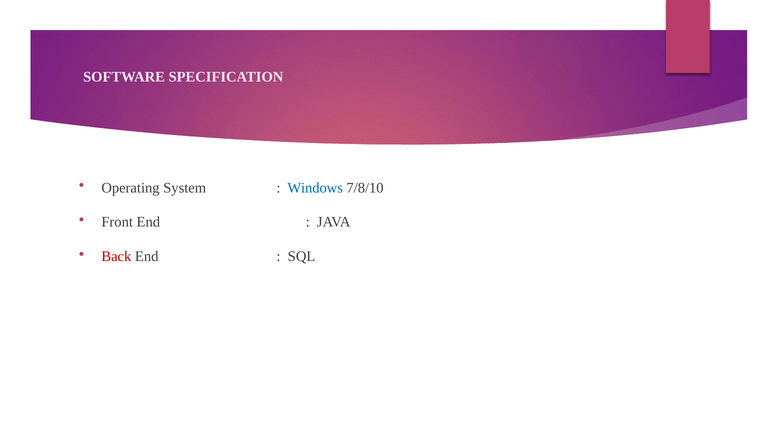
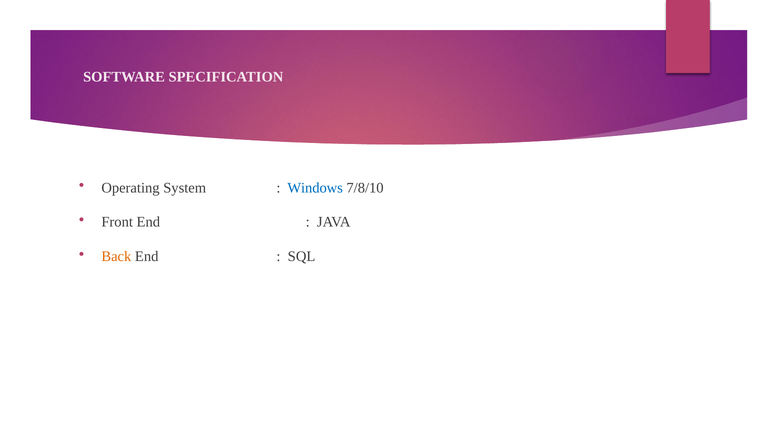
Back colour: red -> orange
